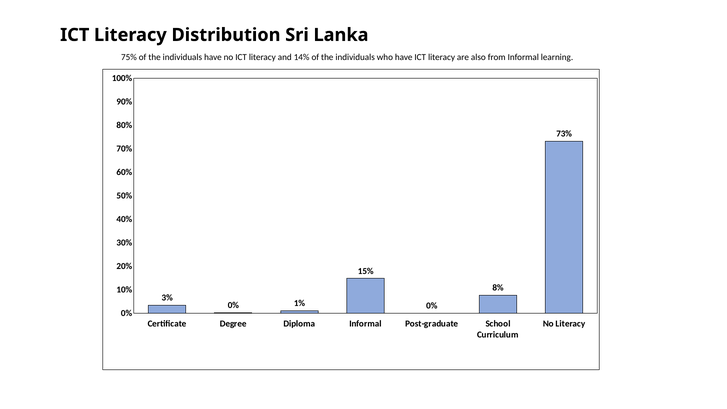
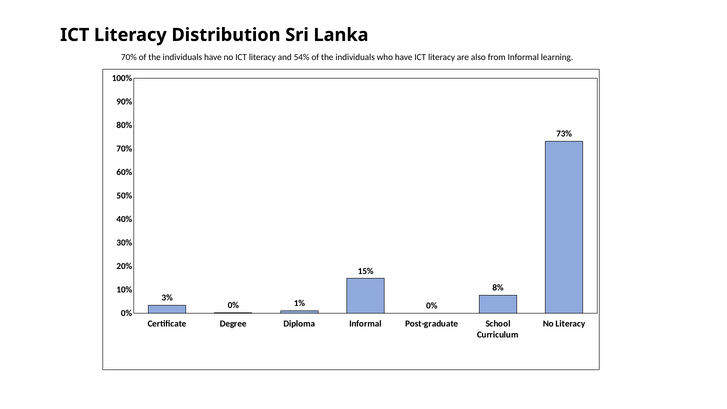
75% at (129, 57): 75% -> 70%
14%: 14% -> 54%
